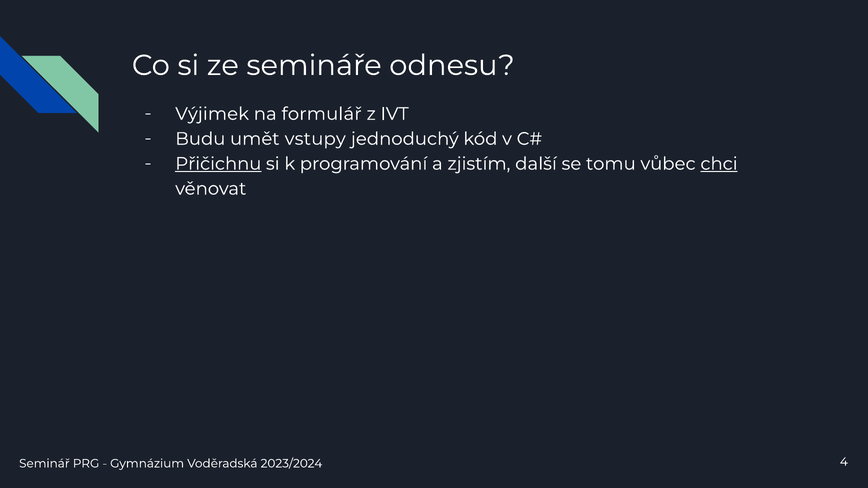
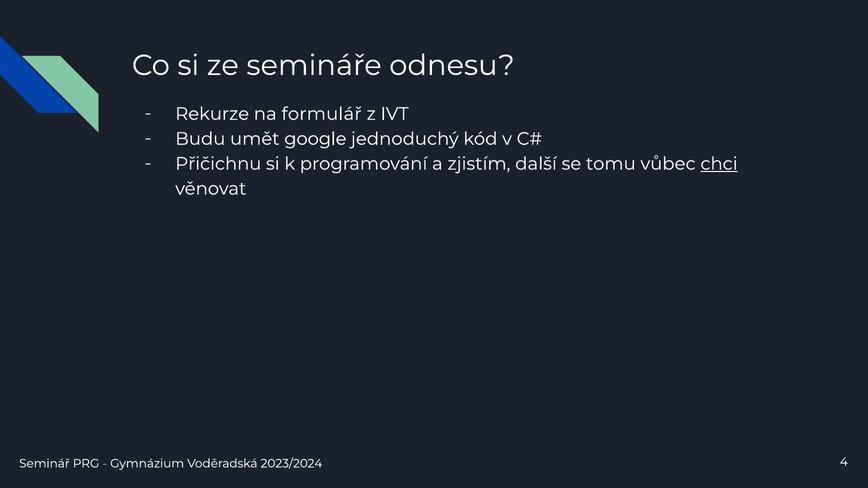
Výjimek: Výjimek -> Rekurze
vstupy: vstupy -> google
Přičichnu underline: present -> none
